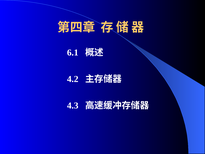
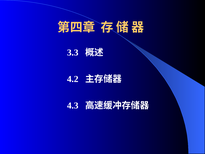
6.1: 6.1 -> 3.3
